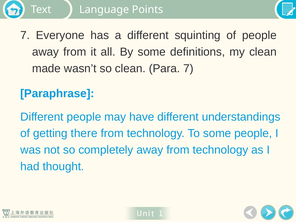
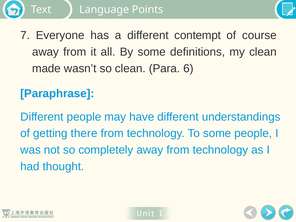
squinting: squinting -> contempt
of people: people -> course
Para 7: 7 -> 6
